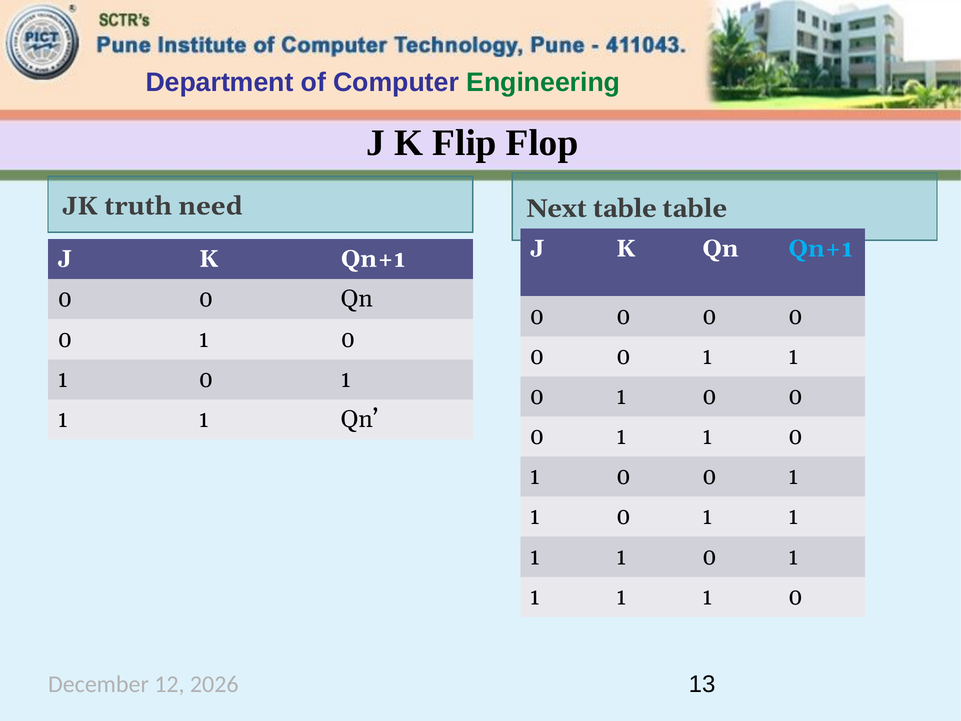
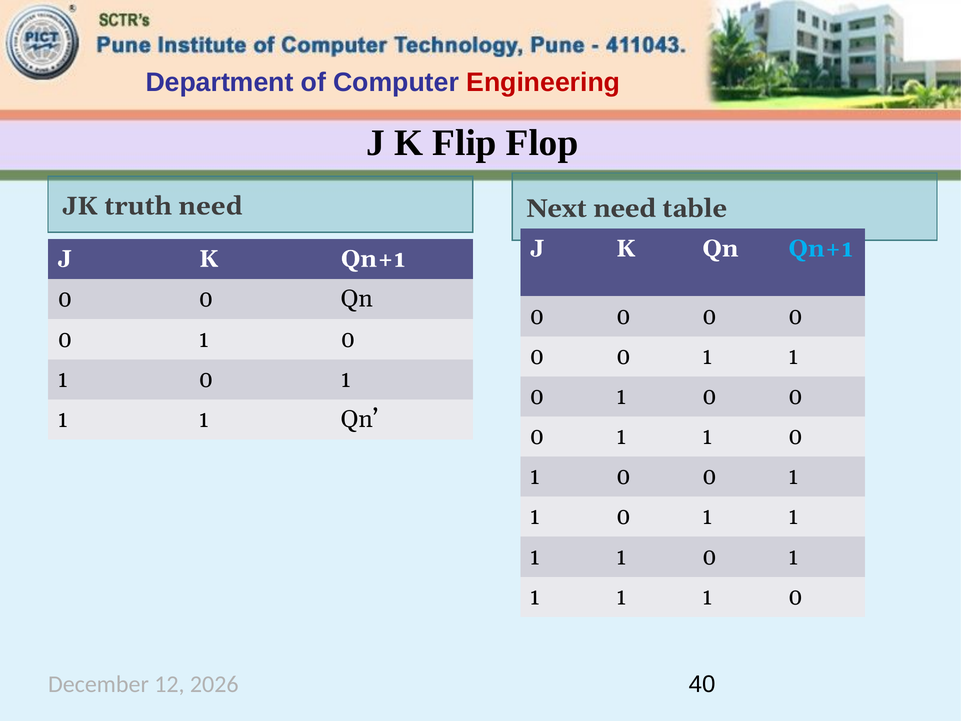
Engineering colour: green -> red
Next table: table -> need
13: 13 -> 40
